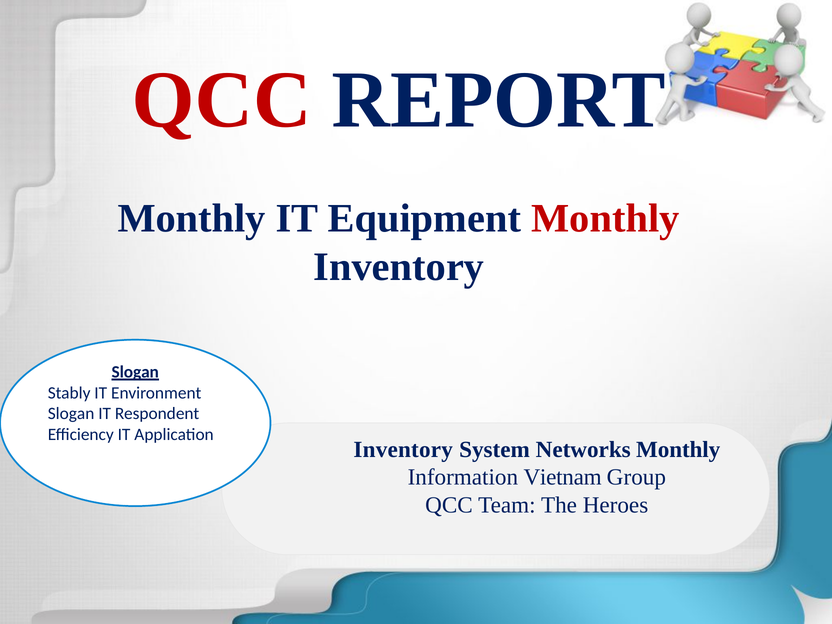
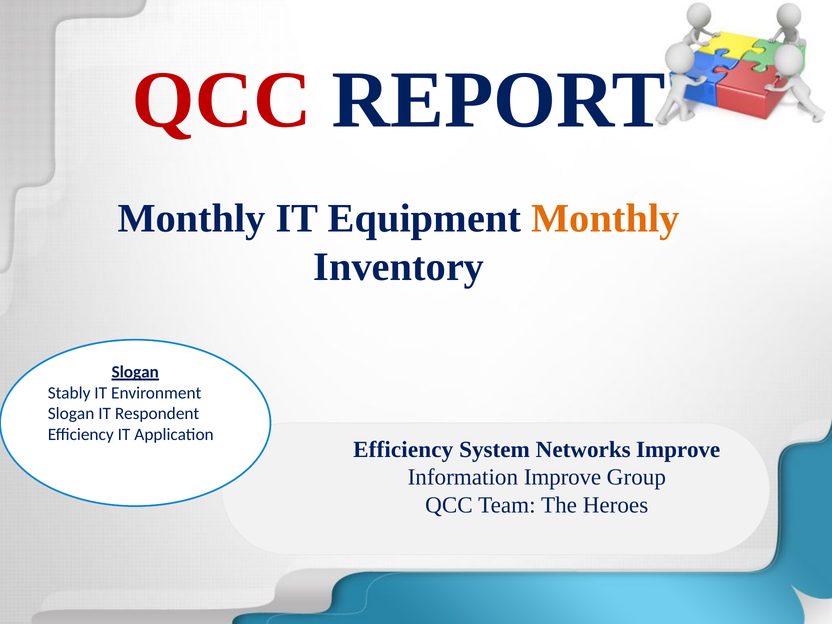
Monthly at (605, 218) colour: red -> orange
Inventory at (403, 449): Inventory -> Efficiency
Networks Monthly: Monthly -> Improve
Information Vietnam: Vietnam -> Improve
